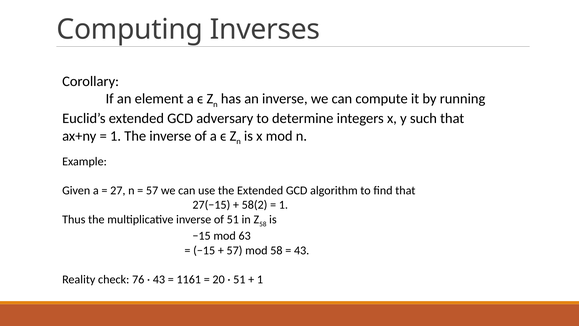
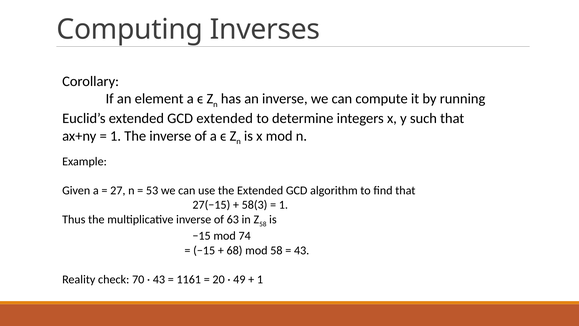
GCD adversary: adversary -> extended
57 at (152, 190): 57 -> 53
58(2: 58(2 -> 58(3
of 51: 51 -> 63
63: 63 -> 74
57 at (235, 250): 57 -> 68
76: 76 -> 70
51 at (239, 279): 51 -> 49
